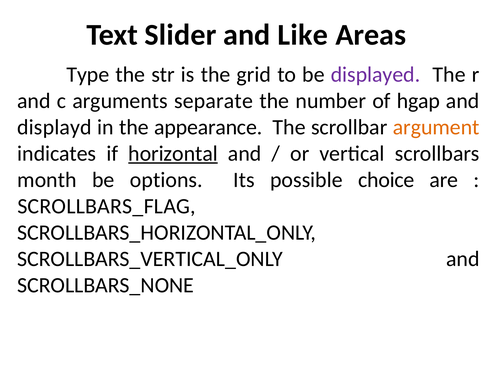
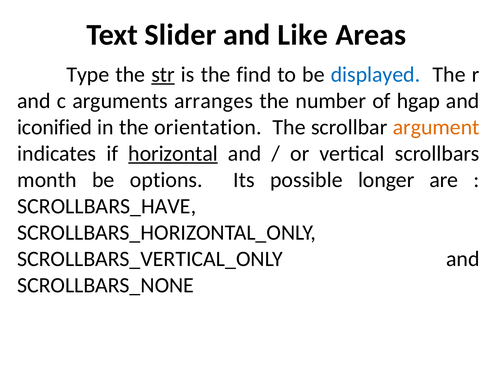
str underline: none -> present
grid: grid -> find
displayed colour: purple -> blue
separate: separate -> arranges
displayd: displayd -> iconified
appearance: appearance -> orientation
choice: choice -> longer
SCROLLBARS_FLAG: SCROLLBARS_FLAG -> SCROLLBARS_HAVE
